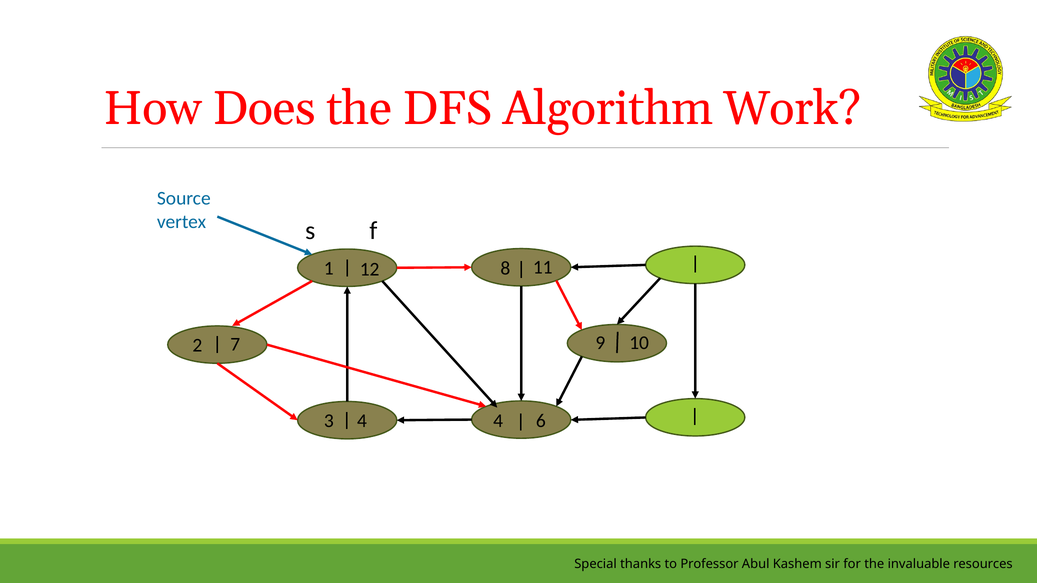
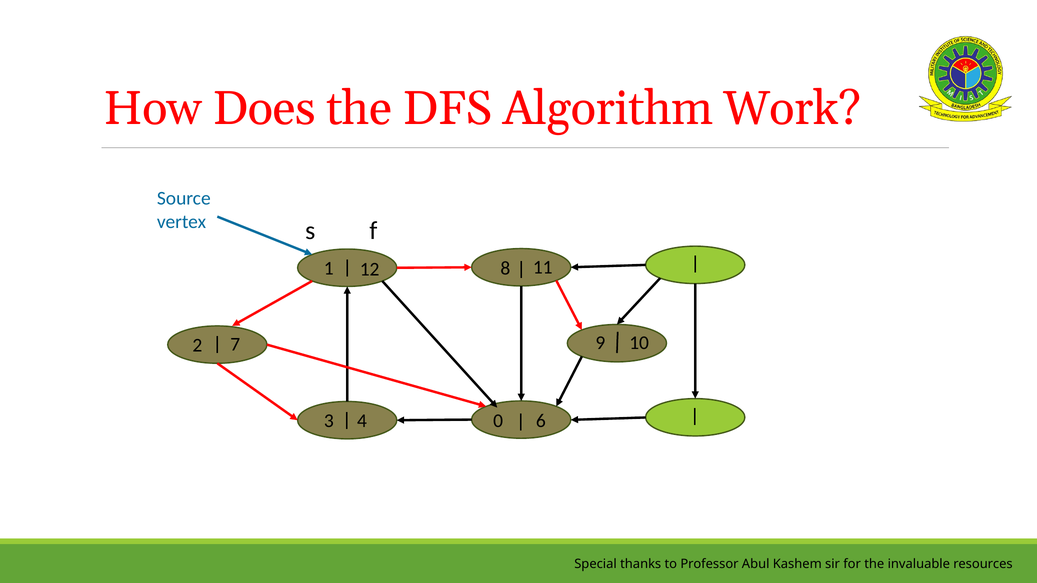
4 4: 4 -> 0
